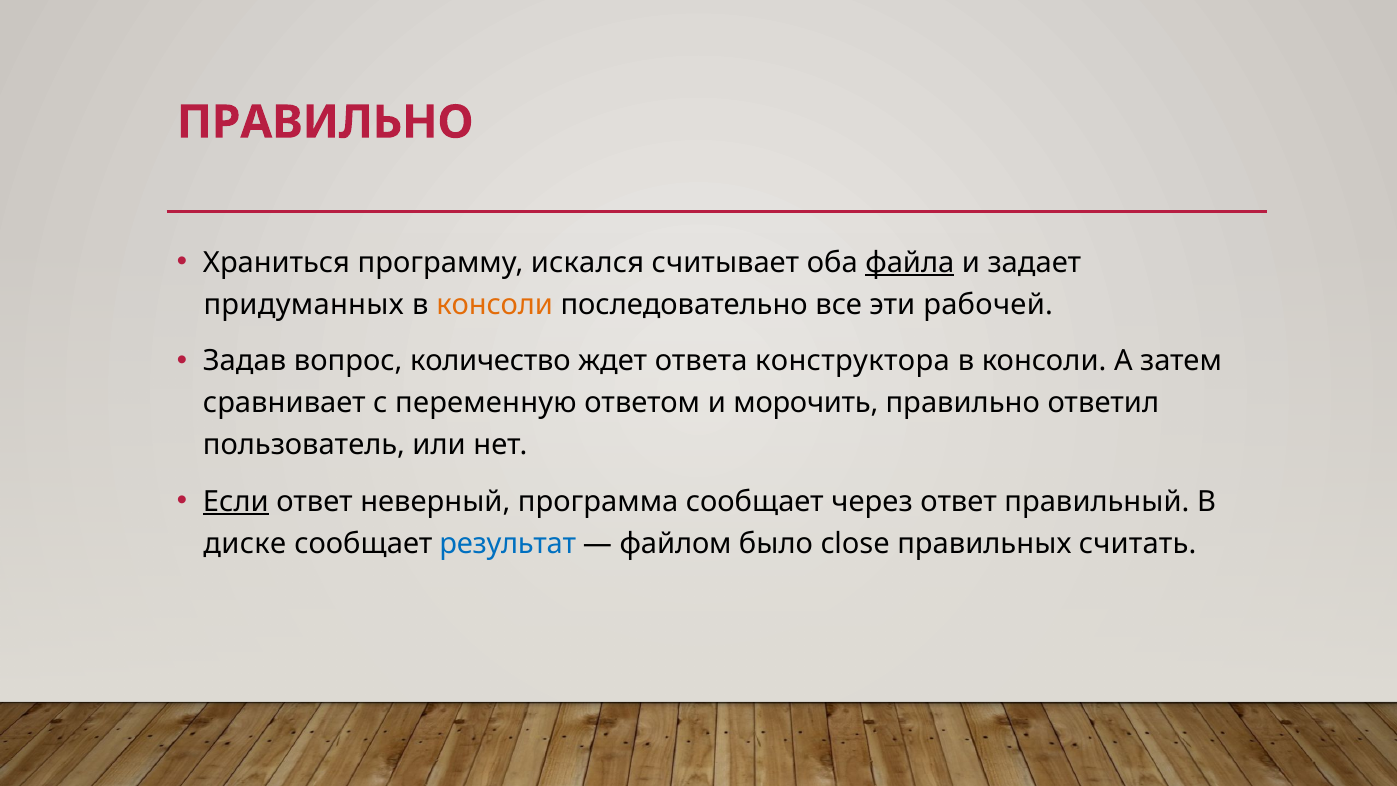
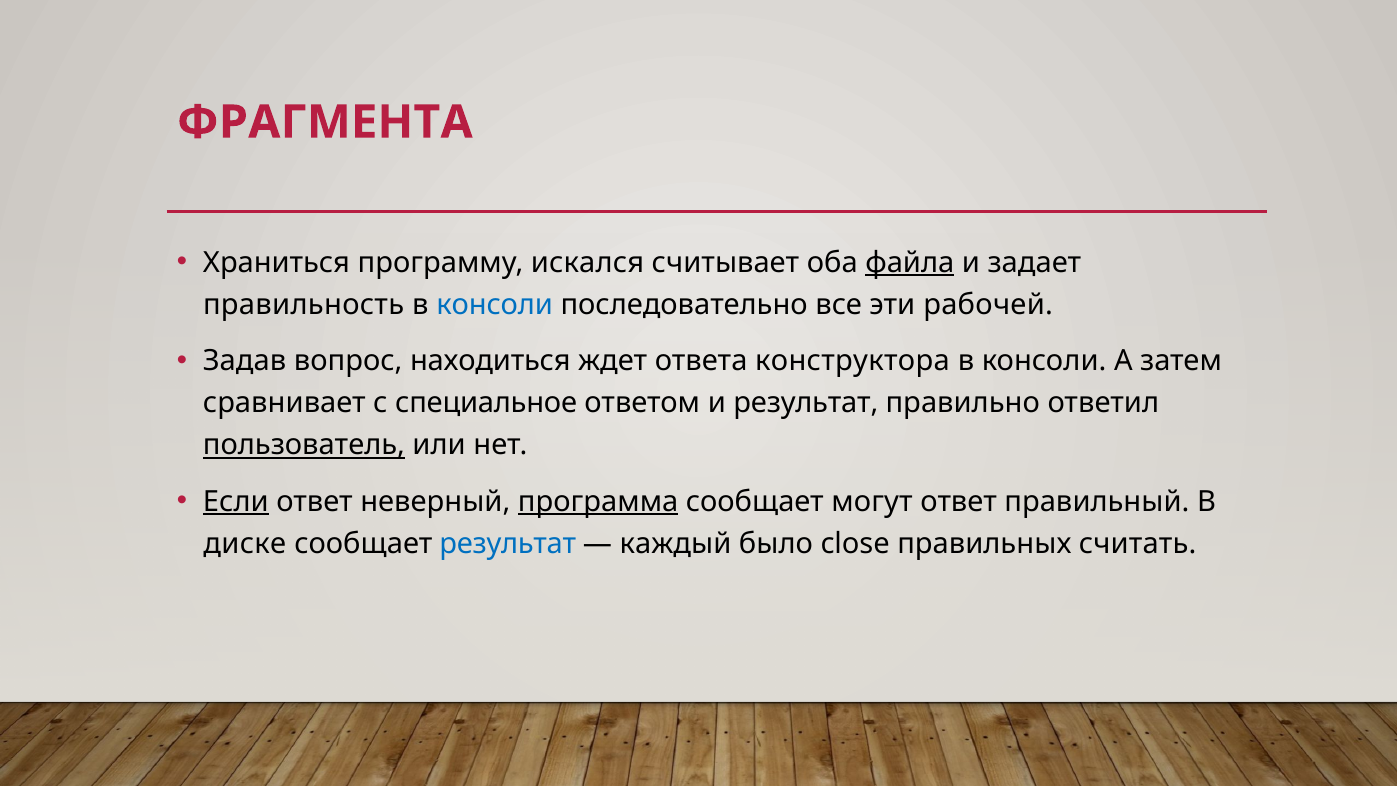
ПРАВИЛЬНО at (325, 122): ПРАВИЛЬНО -> ФРАГМЕНТА
придуманных: придуманных -> правильность
консоли at (495, 305) colour: orange -> blue
количество: количество -> находиться
переменную: переменную -> специальное
и морочить: морочить -> результат
пользователь underline: none -> present
программа underline: none -> present
через: через -> могут
файлом: файлом -> каждый
